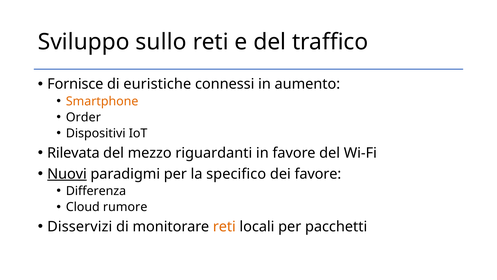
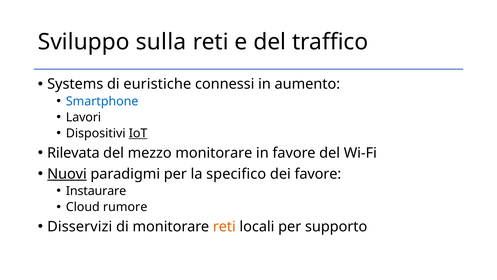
sullo: sullo -> sulla
Fornisce: Fornisce -> Systems
Smartphone colour: orange -> blue
Order: Order -> Lavori
IoT underline: none -> present
mezzo riguardanti: riguardanti -> monitorare
Differenza: Differenza -> Instaurare
pacchetti: pacchetti -> supporto
